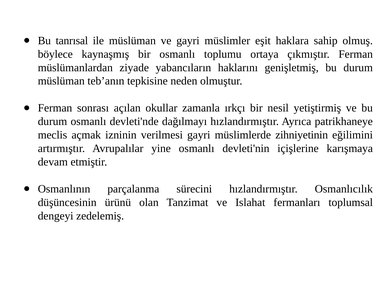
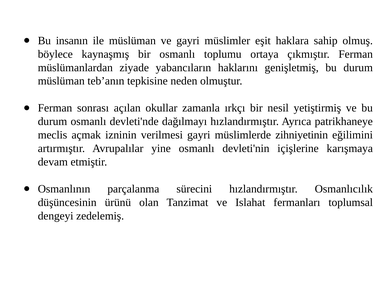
tanrısal: tanrısal -> insanın
